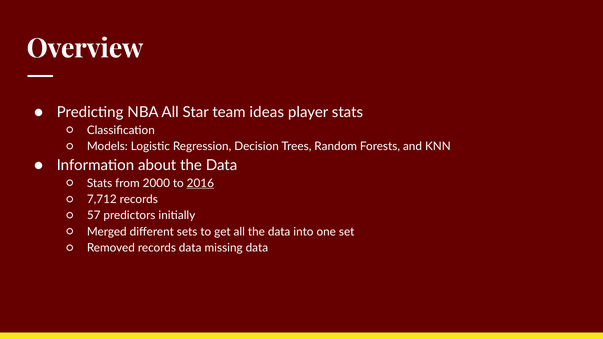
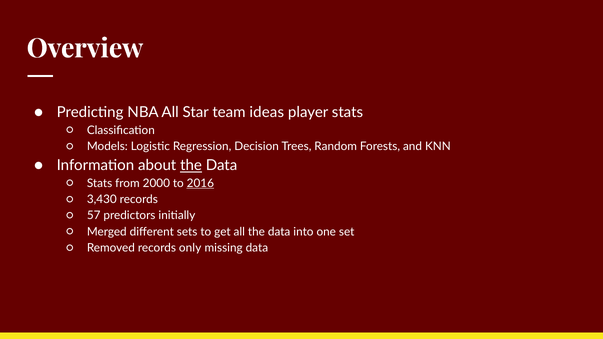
the at (191, 165) underline: none -> present
7,712: 7,712 -> 3,430
records data: data -> only
